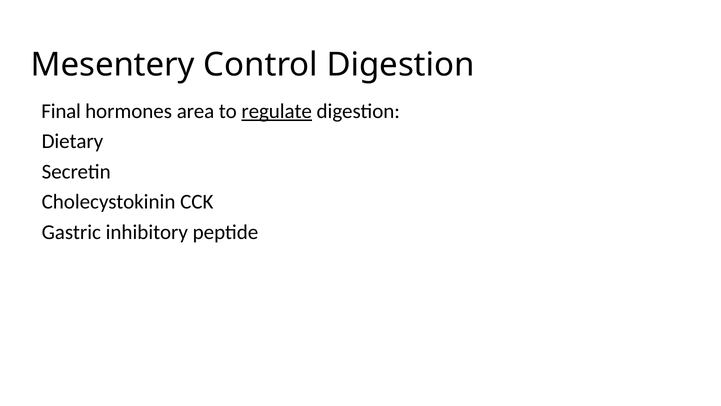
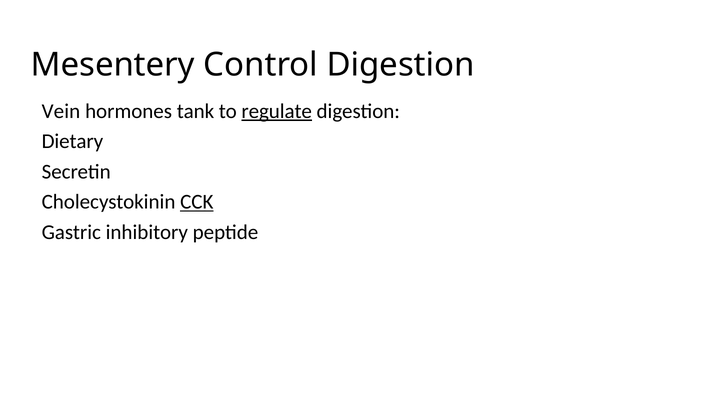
Final: Final -> Vein
area: area -> tank
CCK underline: none -> present
